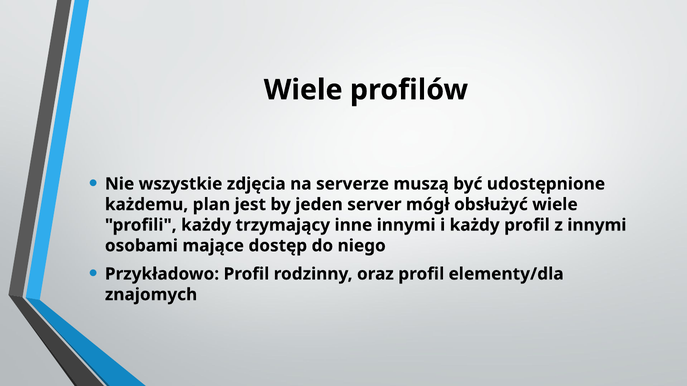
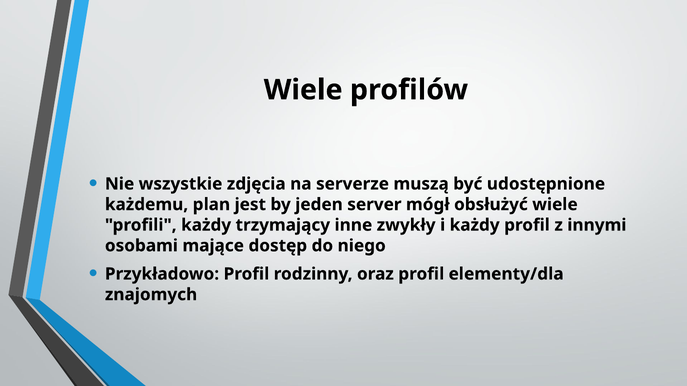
inne innymi: innymi -> zwykły
